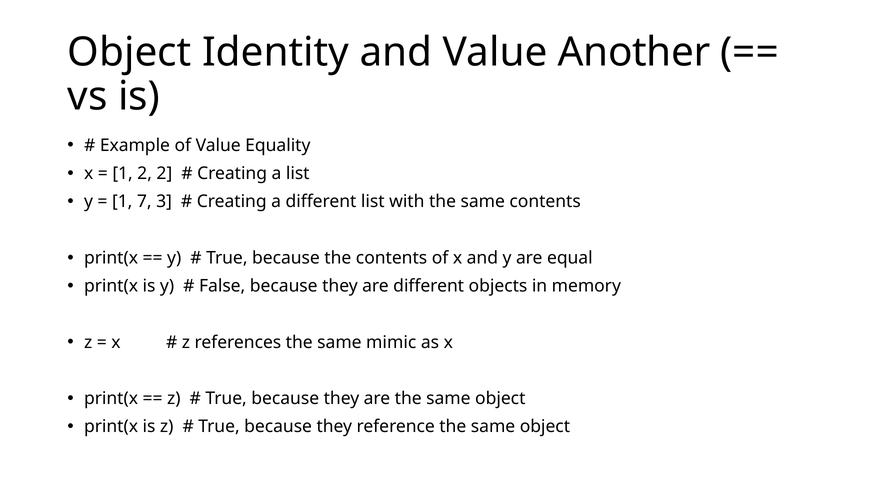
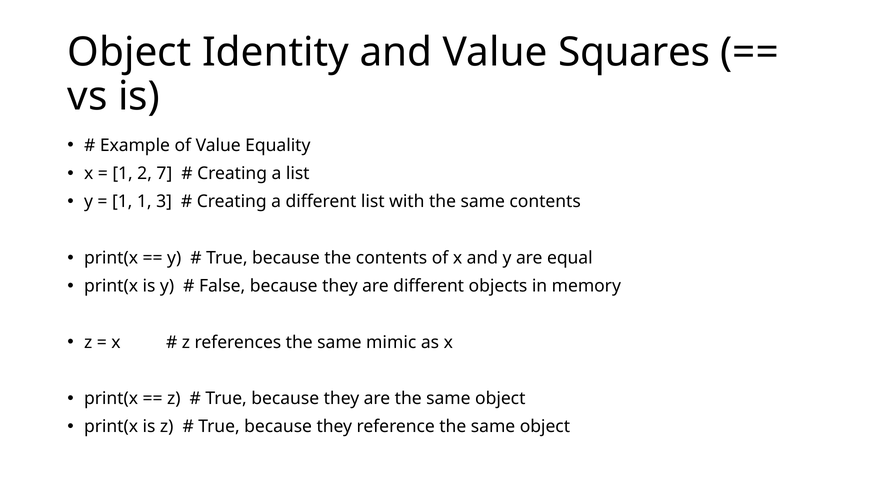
Another: Another -> Squares
2 2: 2 -> 7
1 7: 7 -> 1
